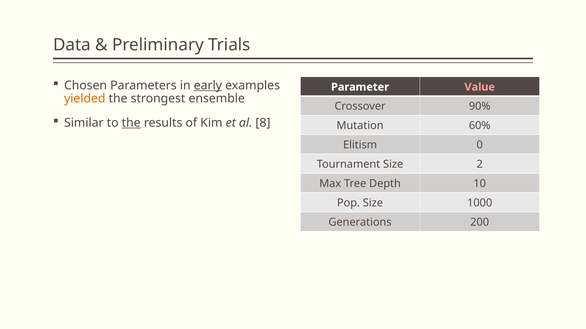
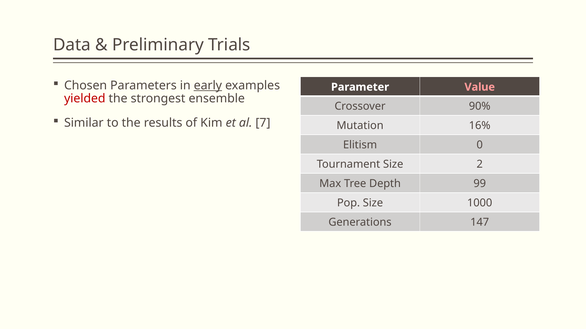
yielded colour: orange -> red
the at (131, 123) underline: present -> none
8: 8 -> 7
60%: 60% -> 16%
10: 10 -> 99
200: 200 -> 147
